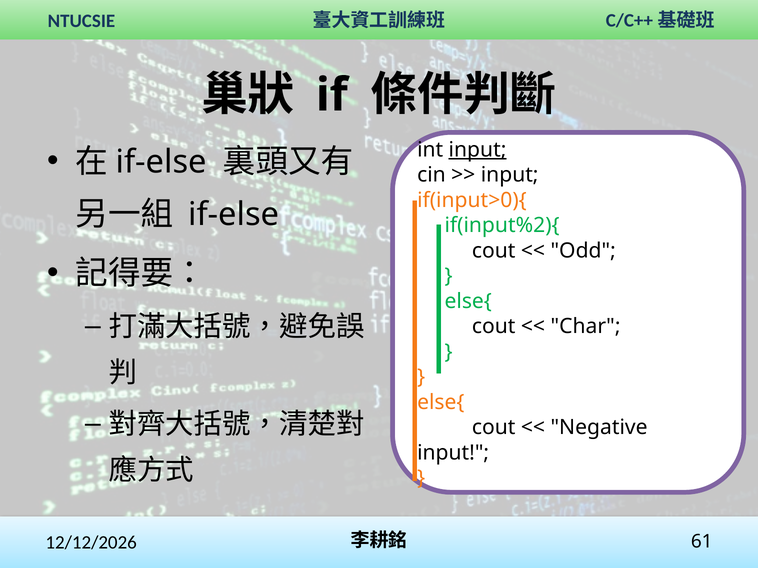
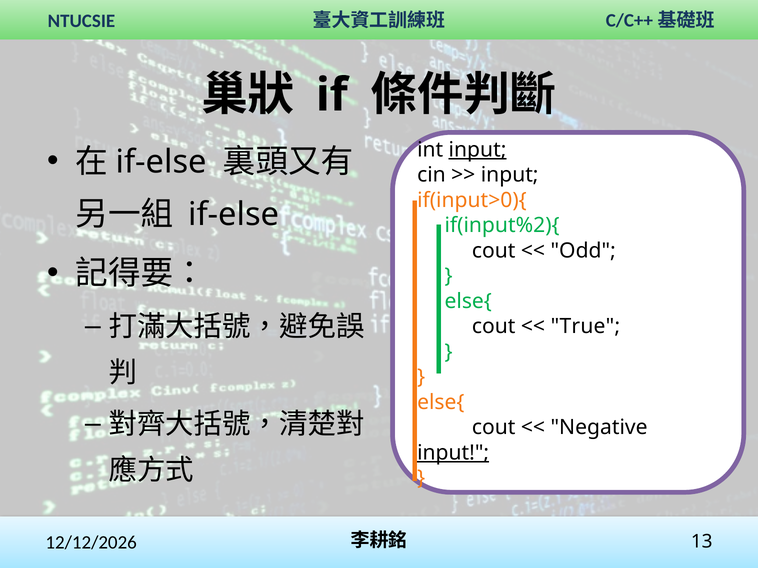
Char: Char -> True
input at (453, 453) underline: none -> present
61: 61 -> 13
